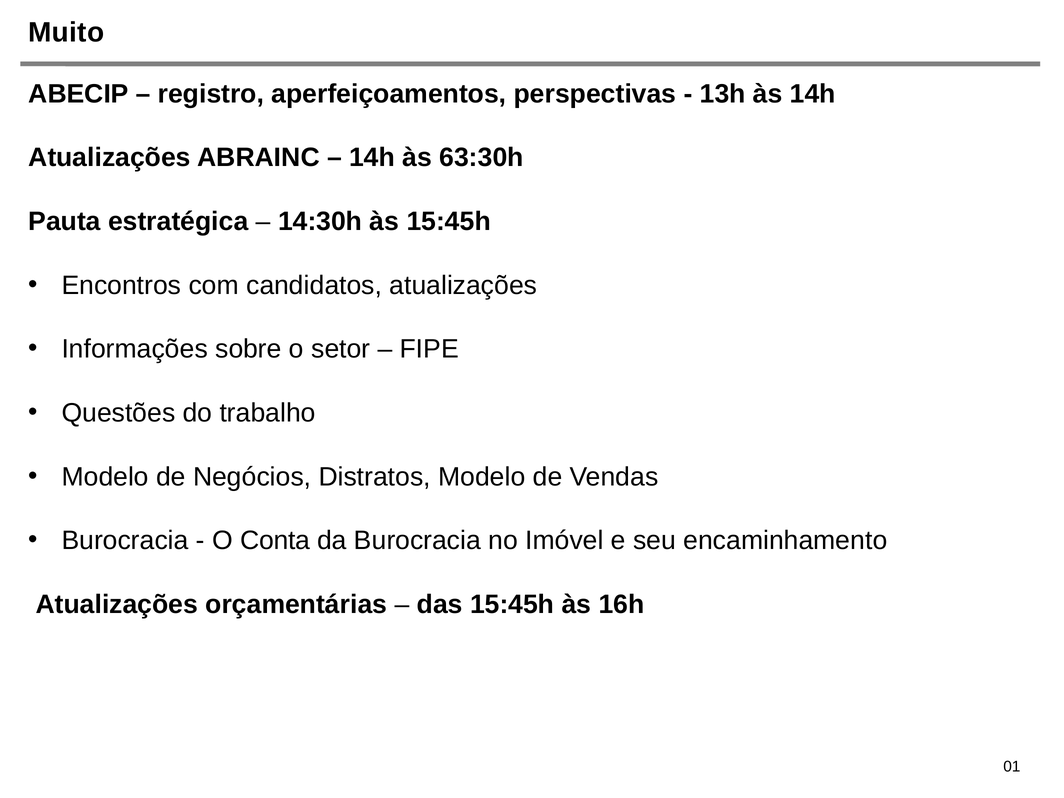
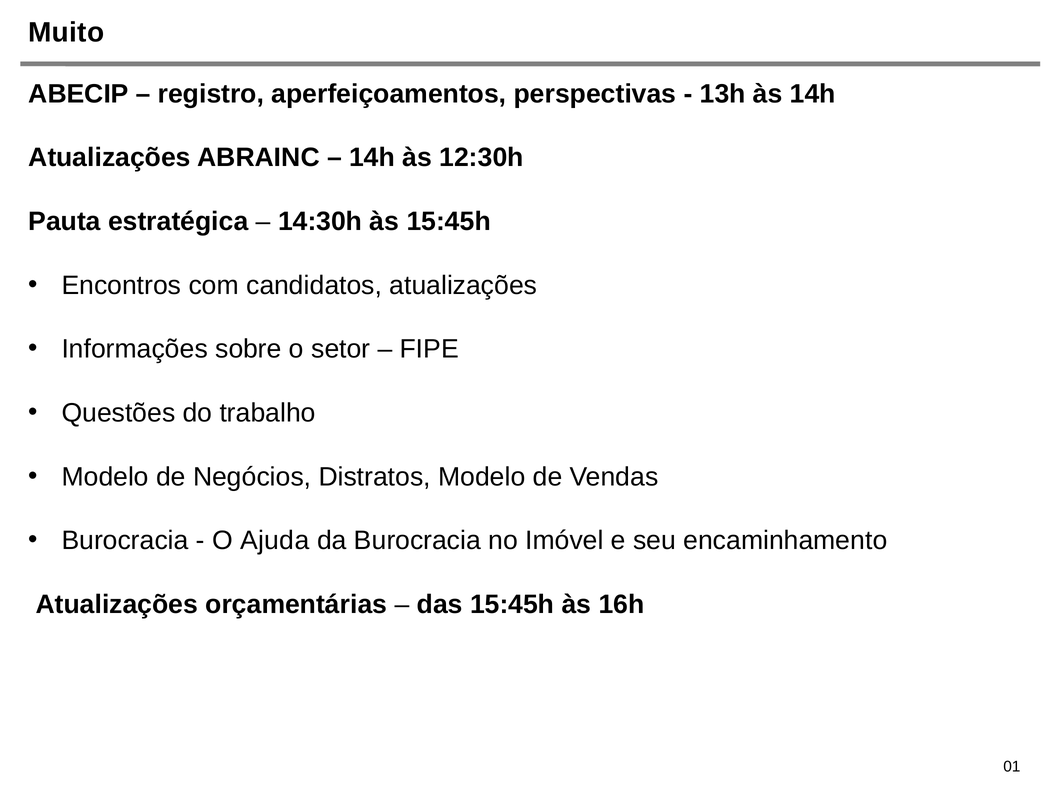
63:30h: 63:30h -> 12:30h
Conta: Conta -> Ajuda
